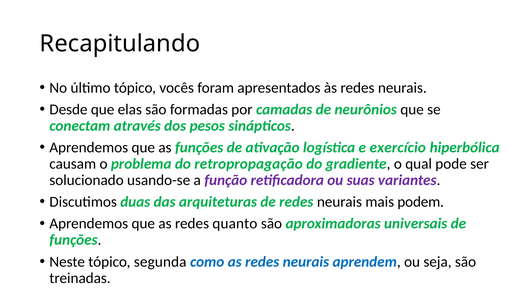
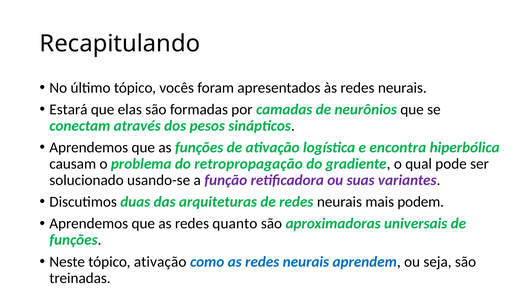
Desde: Desde -> Estará
exercício: exercício -> encontra
tópico segunda: segunda -> ativação
